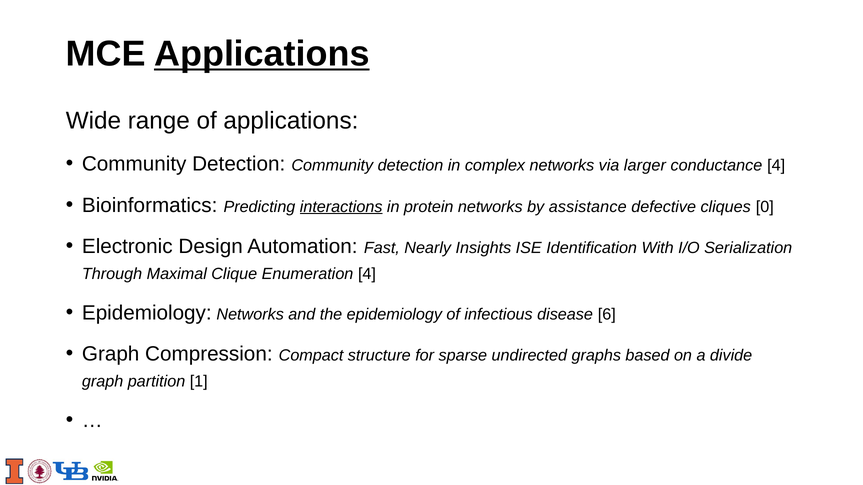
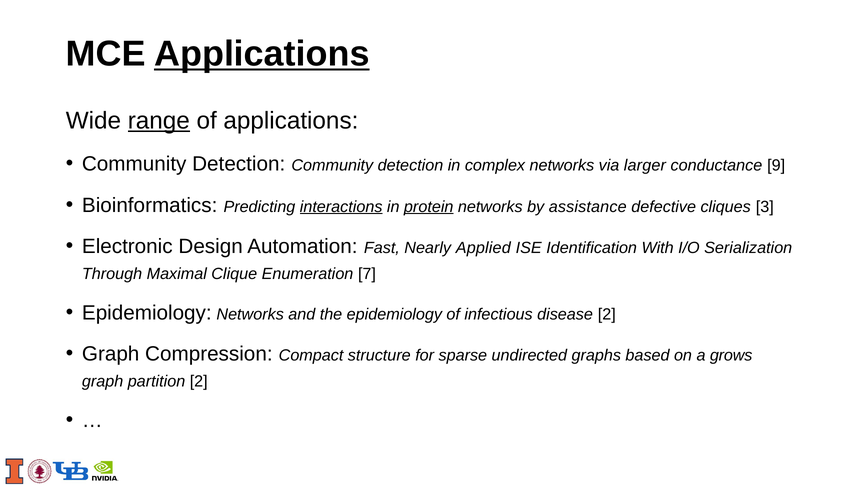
range underline: none -> present
conductance 4: 4 -> 9
protein underline: none -> present
0: 0 -> 3
Insights: Insights -> Applied
Enumeration 4: 4 -> 7
disease 6: 6 -> 2
divide: divide -> grows
partition 1: 1 -> 2
